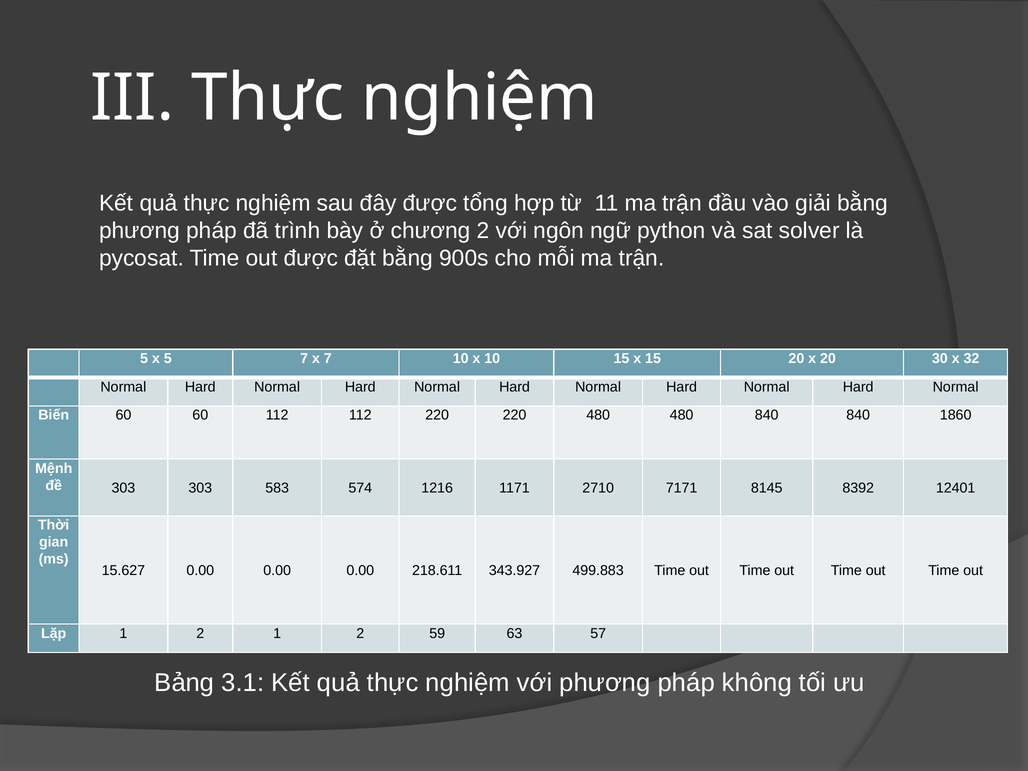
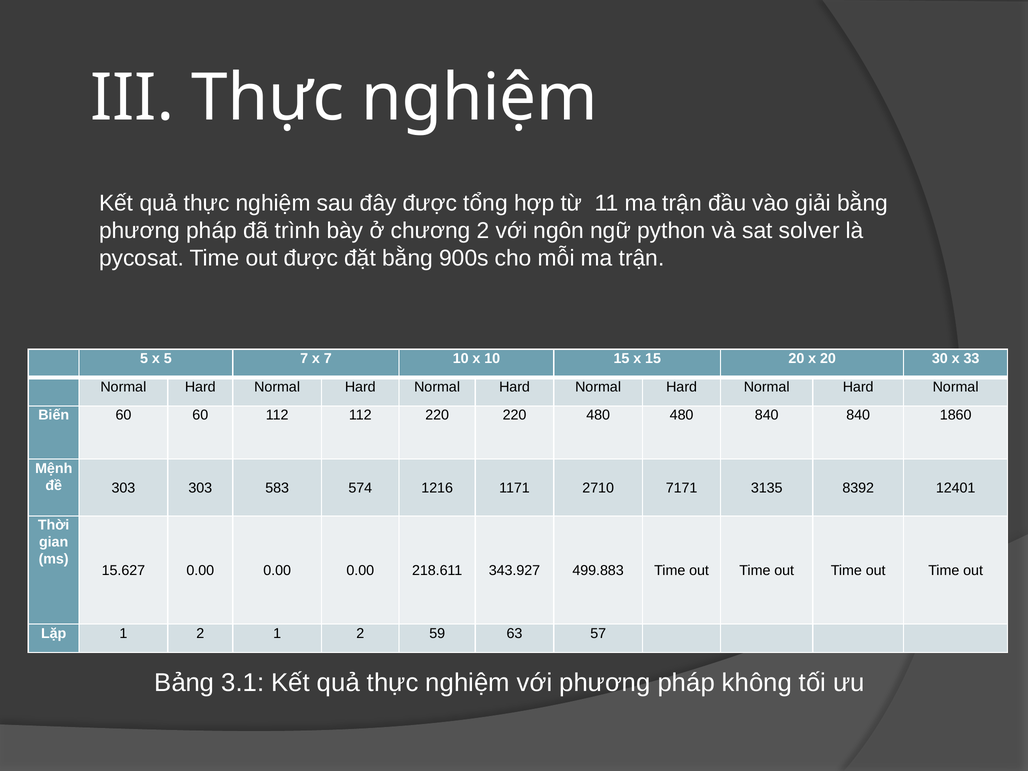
32: 32 -> 33
8145: 8145 -> 3135
